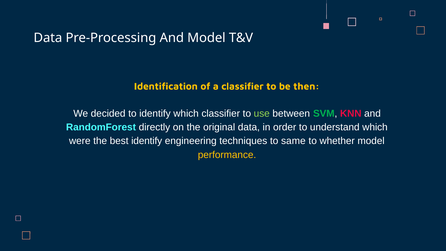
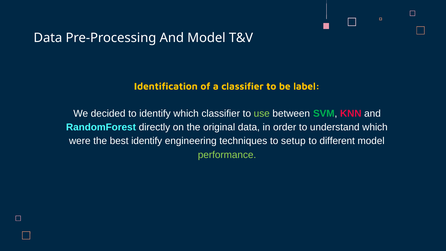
then: then -> label
same: same -> setup
whether: whether -> different
performance colour: yellow -> light green
